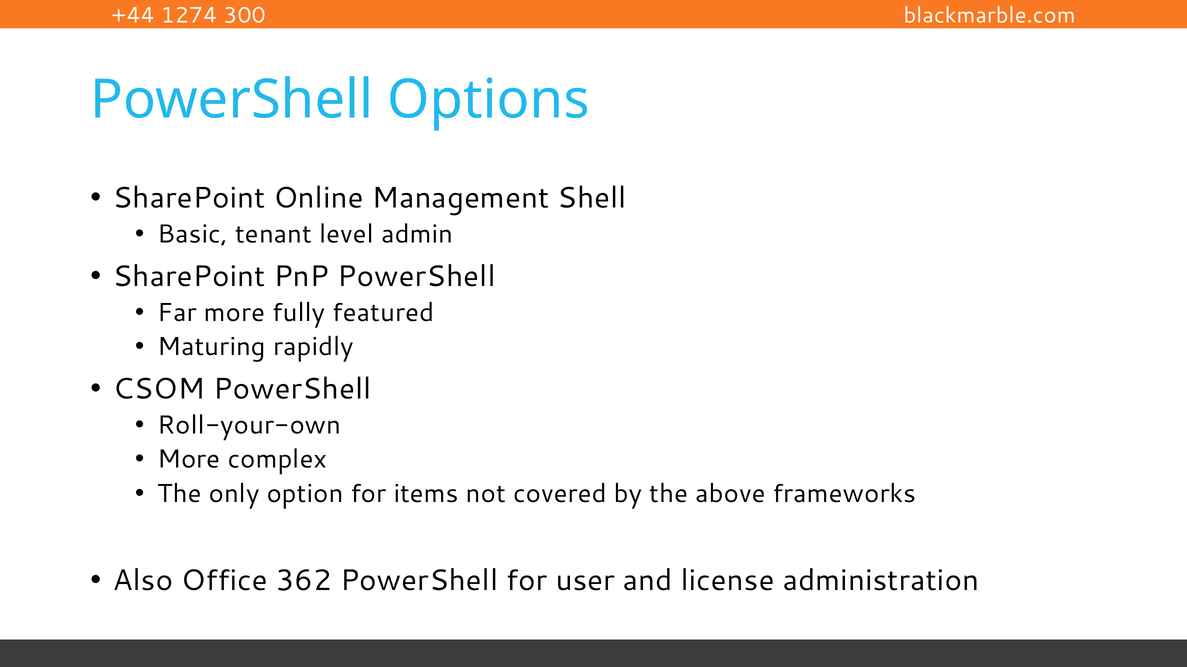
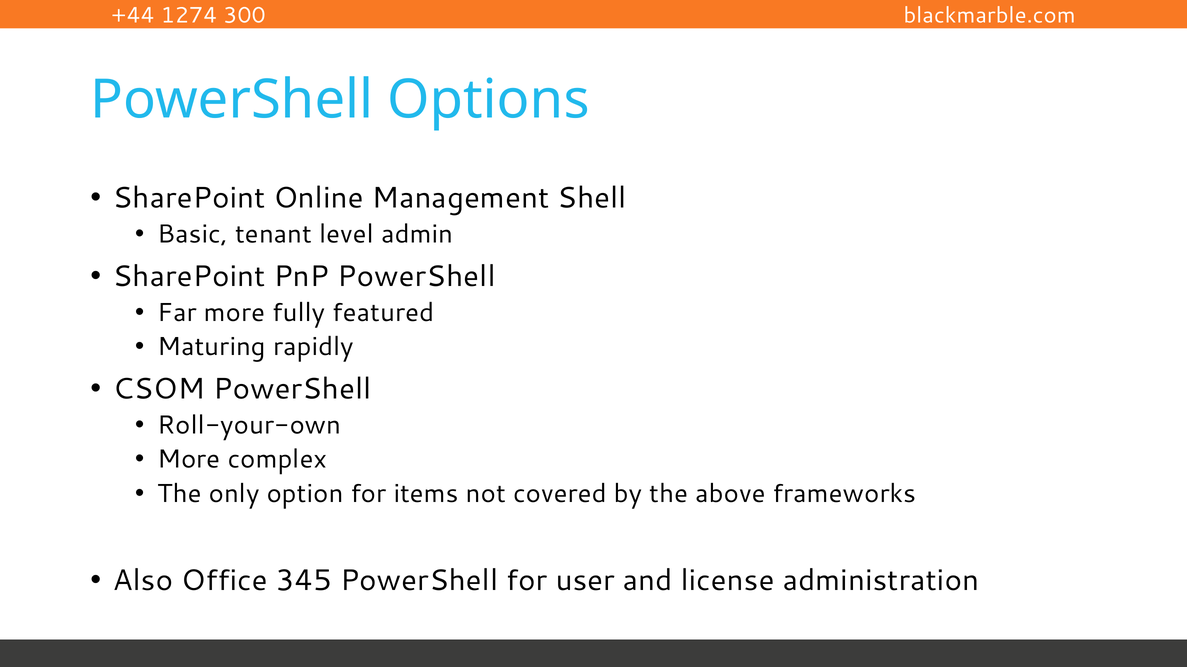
362: 362 -> 345
